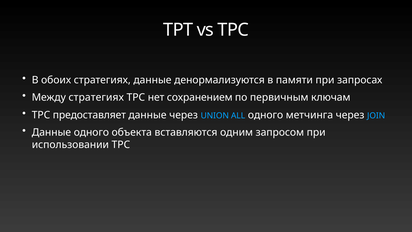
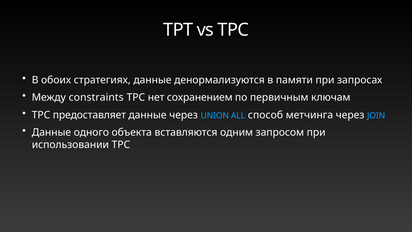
Между стратегиях: стратегиях -> constraints
ALL одного: одного -> способ
